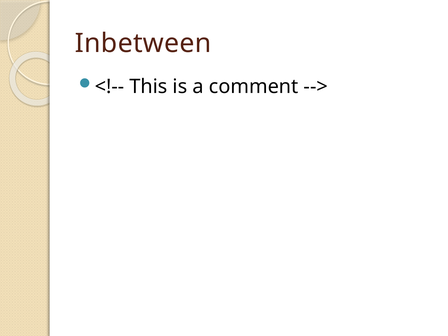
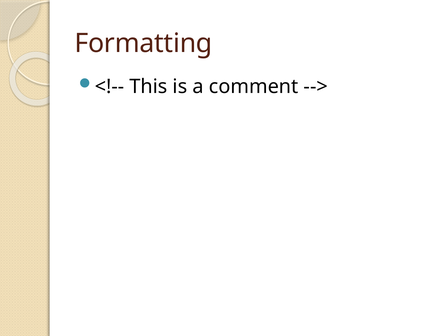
Inbetween: Inbetween -> Formatting
